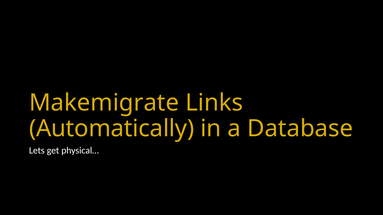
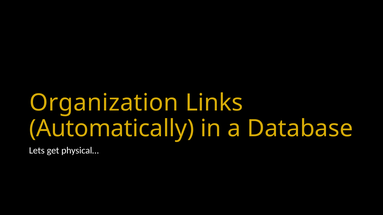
Makemigrate: Makemigrate -> Organization
